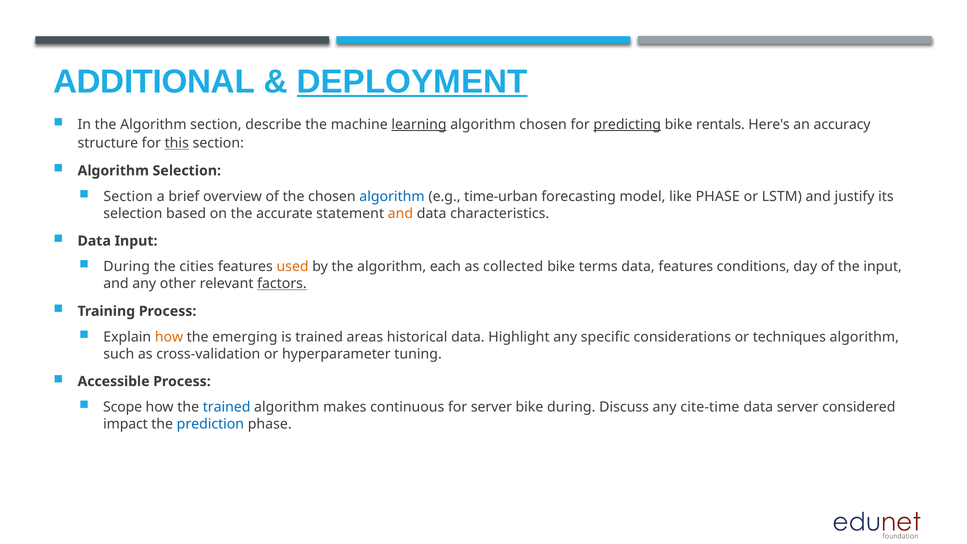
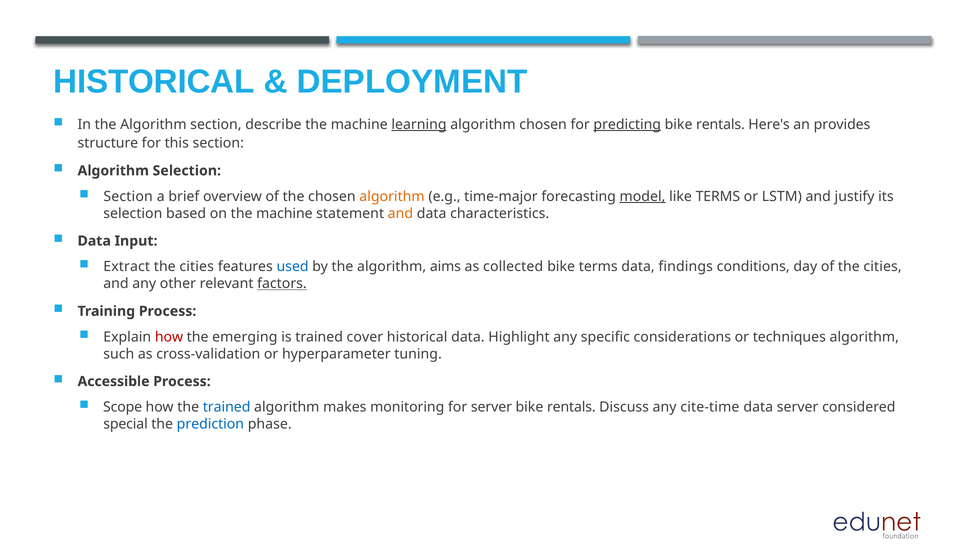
ADDITIONAL at (154, 82): ADDITIONAL -> HISTORICAL
DEPLOYMENT underline: present -> none
accuracy: accuracy -> provides
this underline: present -> none
algorithm at (392, 197) colour: blue -> orange
time-urban: time-urban -> time-major
model underline: none -> present
like PHASE: PHASE -> TERMS
on the accurate: accurate -> machine
During at (127, 267): During -> Extract
used colour: orange -> blue
each: each -> aims
data features: features -> findings
of the input: input -> cities
how at (169, 337) colour: orange -> red
areas: areas -> cover
continuous: continuous -> monitoring
during at (571, 407): during -> rentals
impact: impact -> special
